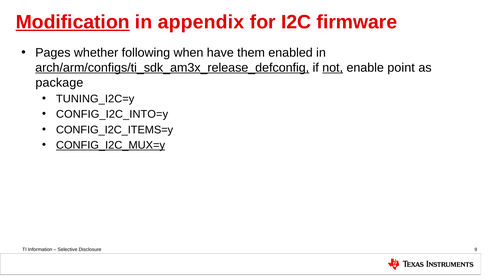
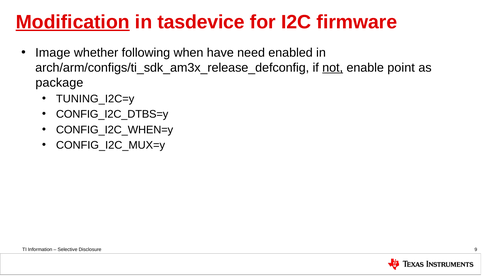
appendix: appendix -> tasdevice
Pages: Pages -> Image
them: them -> need
arch/arm/configs/ti_sdk_am3x_release_defconfig underline: present -> none
CONFIG_I2C_INTO=y: CONFIG_I2C_INTO=y -> CONFIG_I2C_DTBS=y
CONFIG_I2C_ITEMS=y: CONFIG_I2C_ITEMS=y -> CONFIG_I2C_WHEN=y
CONFIG_I2C_MUX=y underline: present -> none
